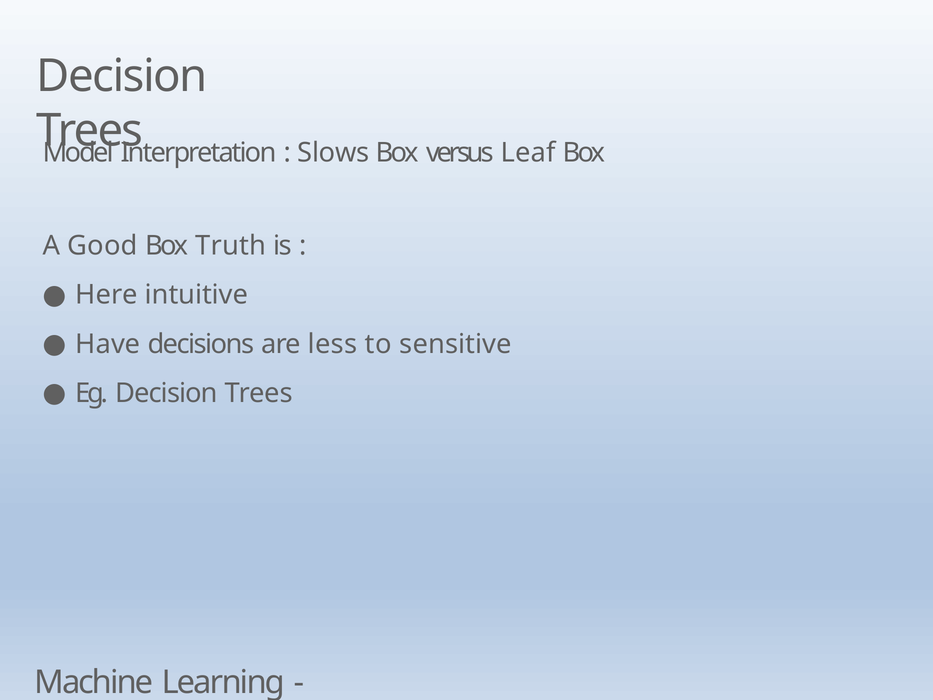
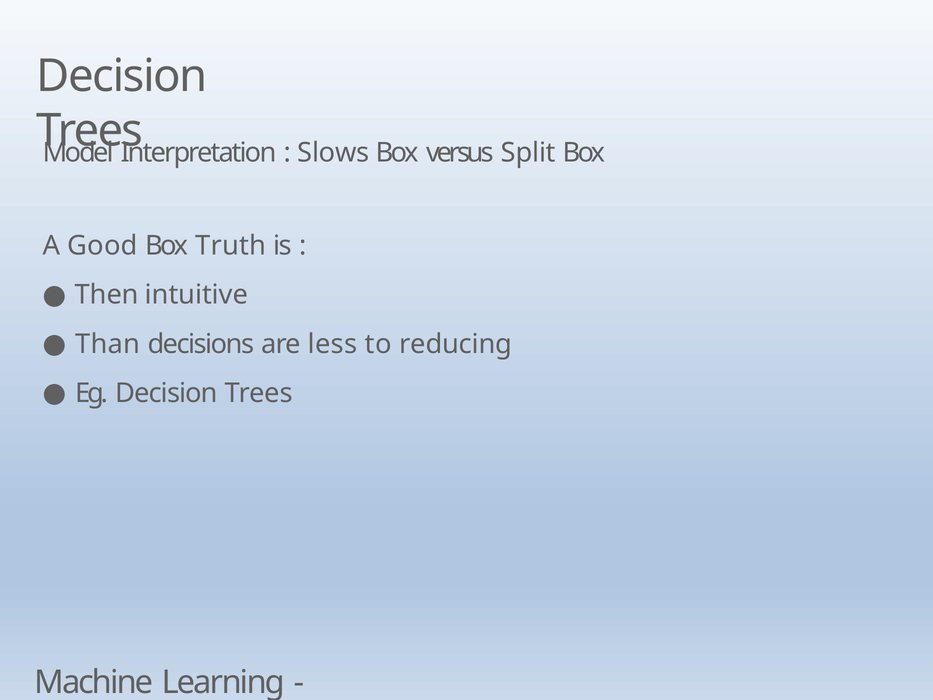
Leaf: Leaf -> Split
Here: Here -> Then
Have: Have -> Than
sensitive: sensitive -> reducing
